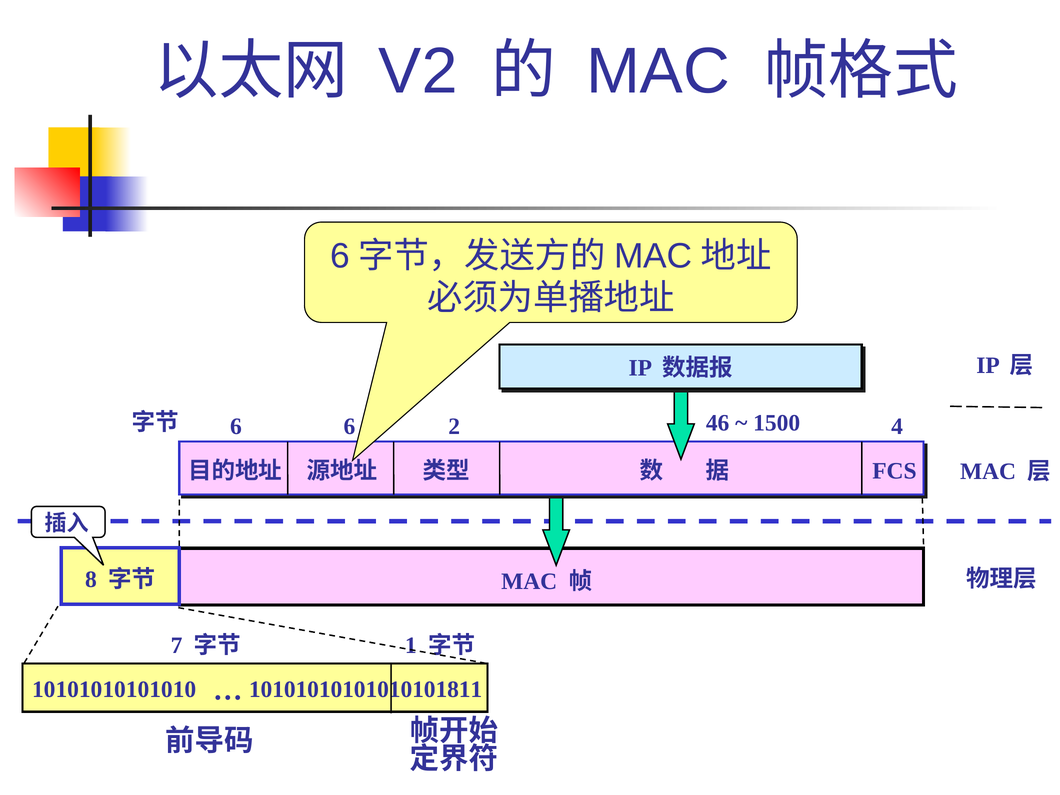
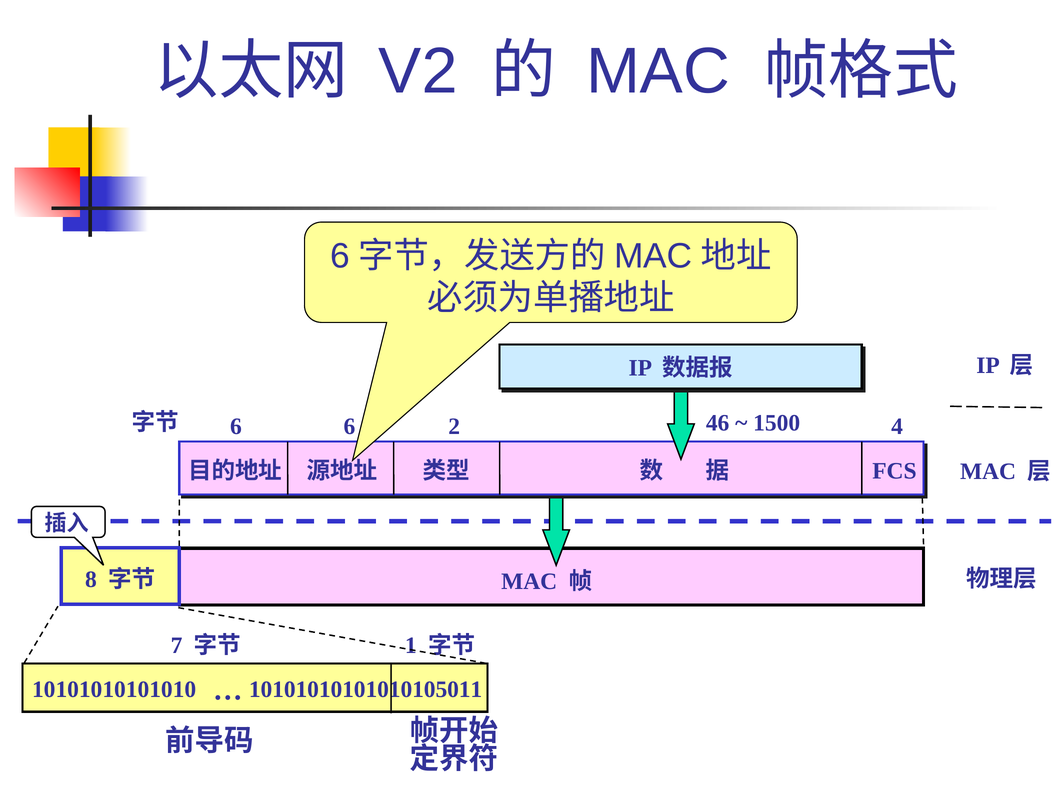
10101010101010101811: 10101010101010101811 -> 10101010101010105011
